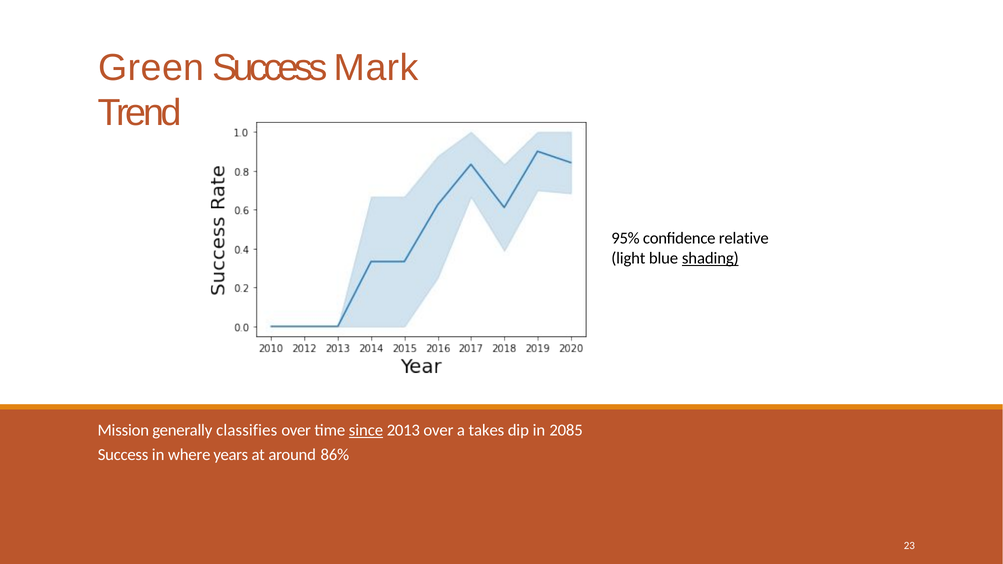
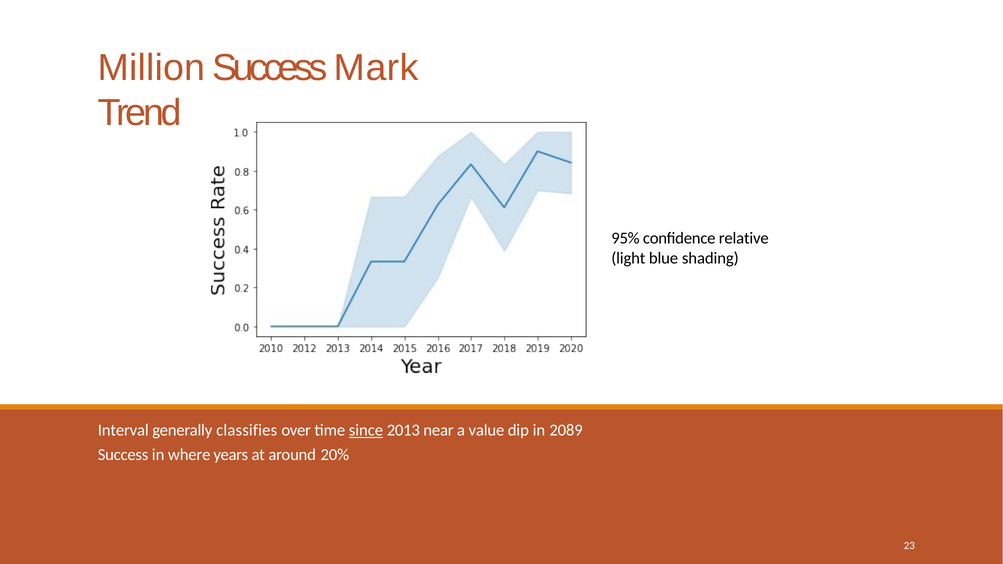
Green: Green -> Million
shading underline: present -> none
Mission: Mission -> Interval
2013 over: over -> near
takes: takes -> value
2085: 2085 -> 2089
86%: 86% -> 20%
